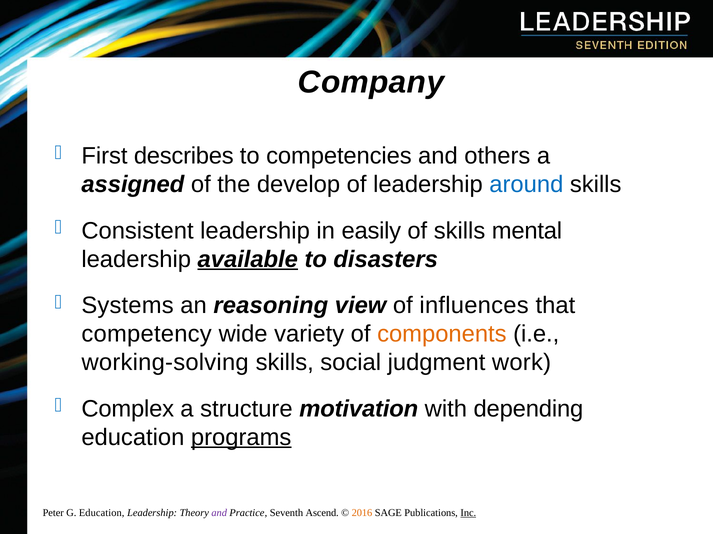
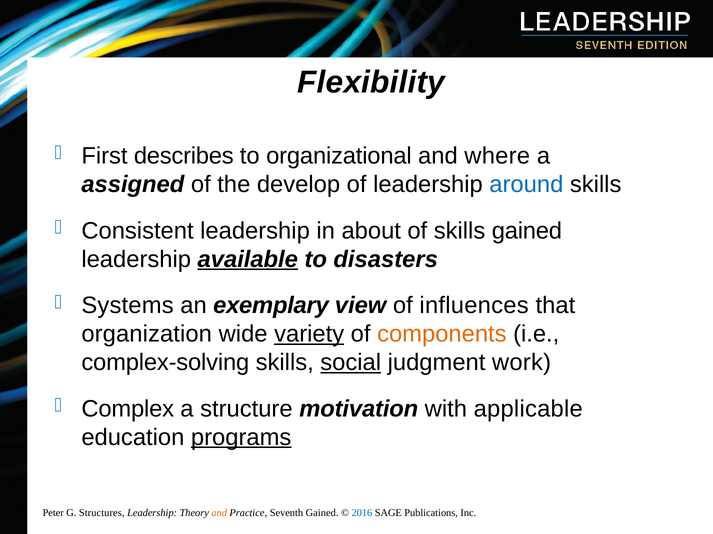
Company: Company -> Flexibility
competencies: competencies -> organizational
others: others -> where
easily: easily -> about
skills mental: mental -> gained
reasoning: reasoning -> exemplary
competency: competency -> organization
variety underline: none -> present
working-solving: working-solving -> complex-solving
social underline: none -> present
depending: depending -> applicable
G Education: Education -> Structures
and at (219, 513) colour: purple -> orange
Seventh Ascend: Ascend -> Gained
2016 colour: orange -> blue
Inc underline: present -> none
